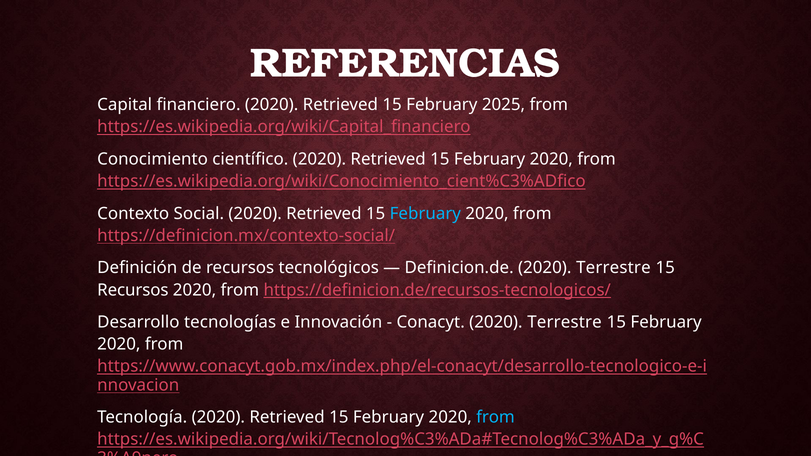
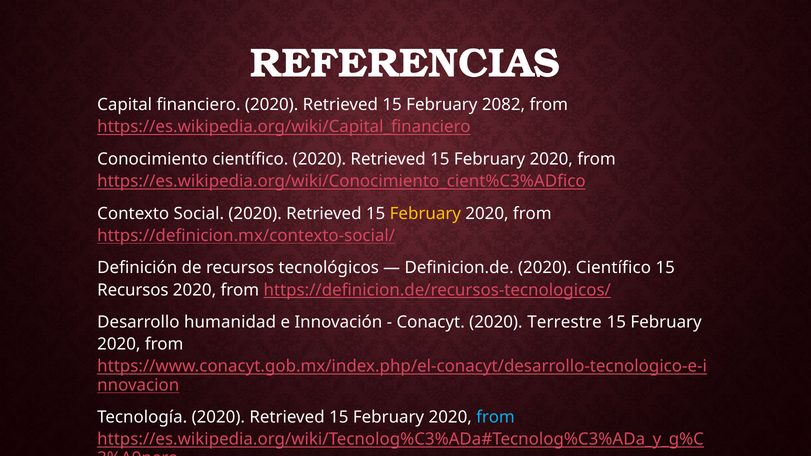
2025: 2025 -> 2082
February at (425, 214) colour: light blue -> yellow
Definicion.de 2020 Terrestre: Terrestre -> Científico
tecnologías: tecnologías -> humanidad
